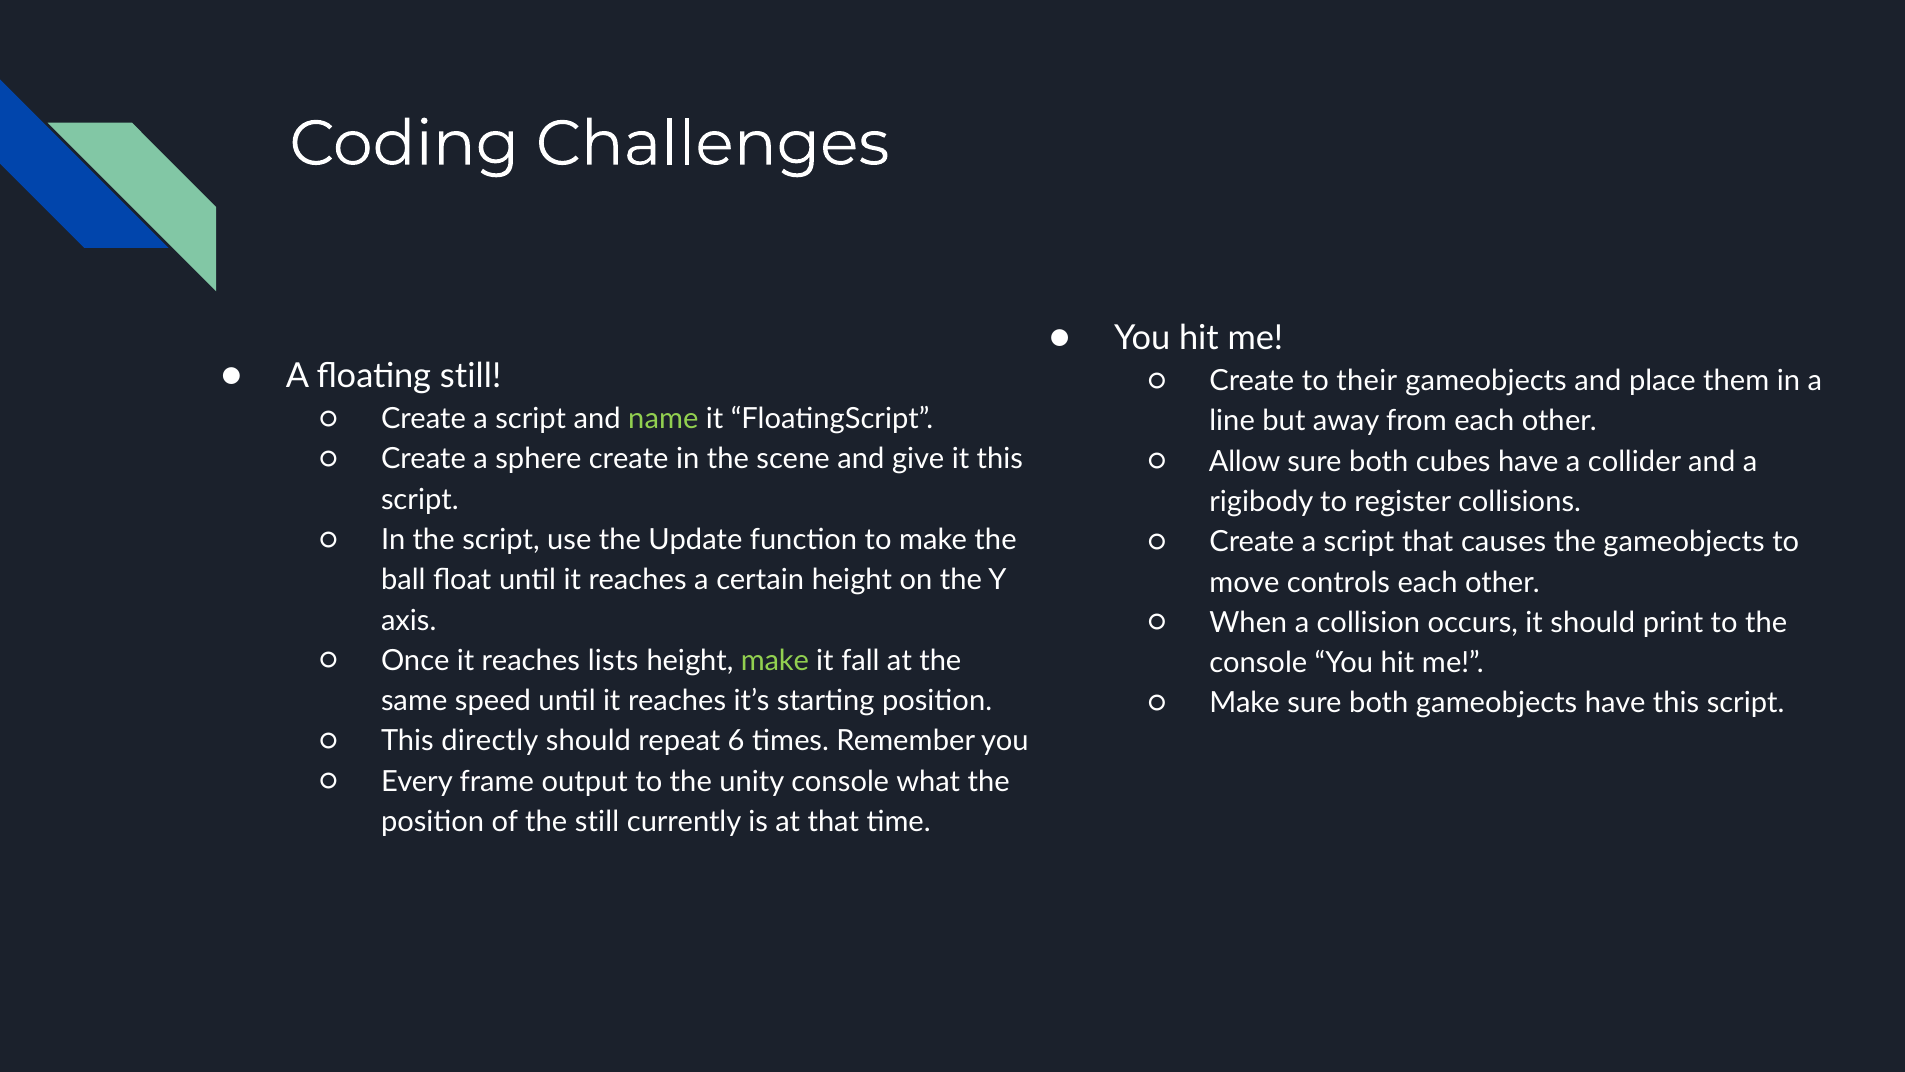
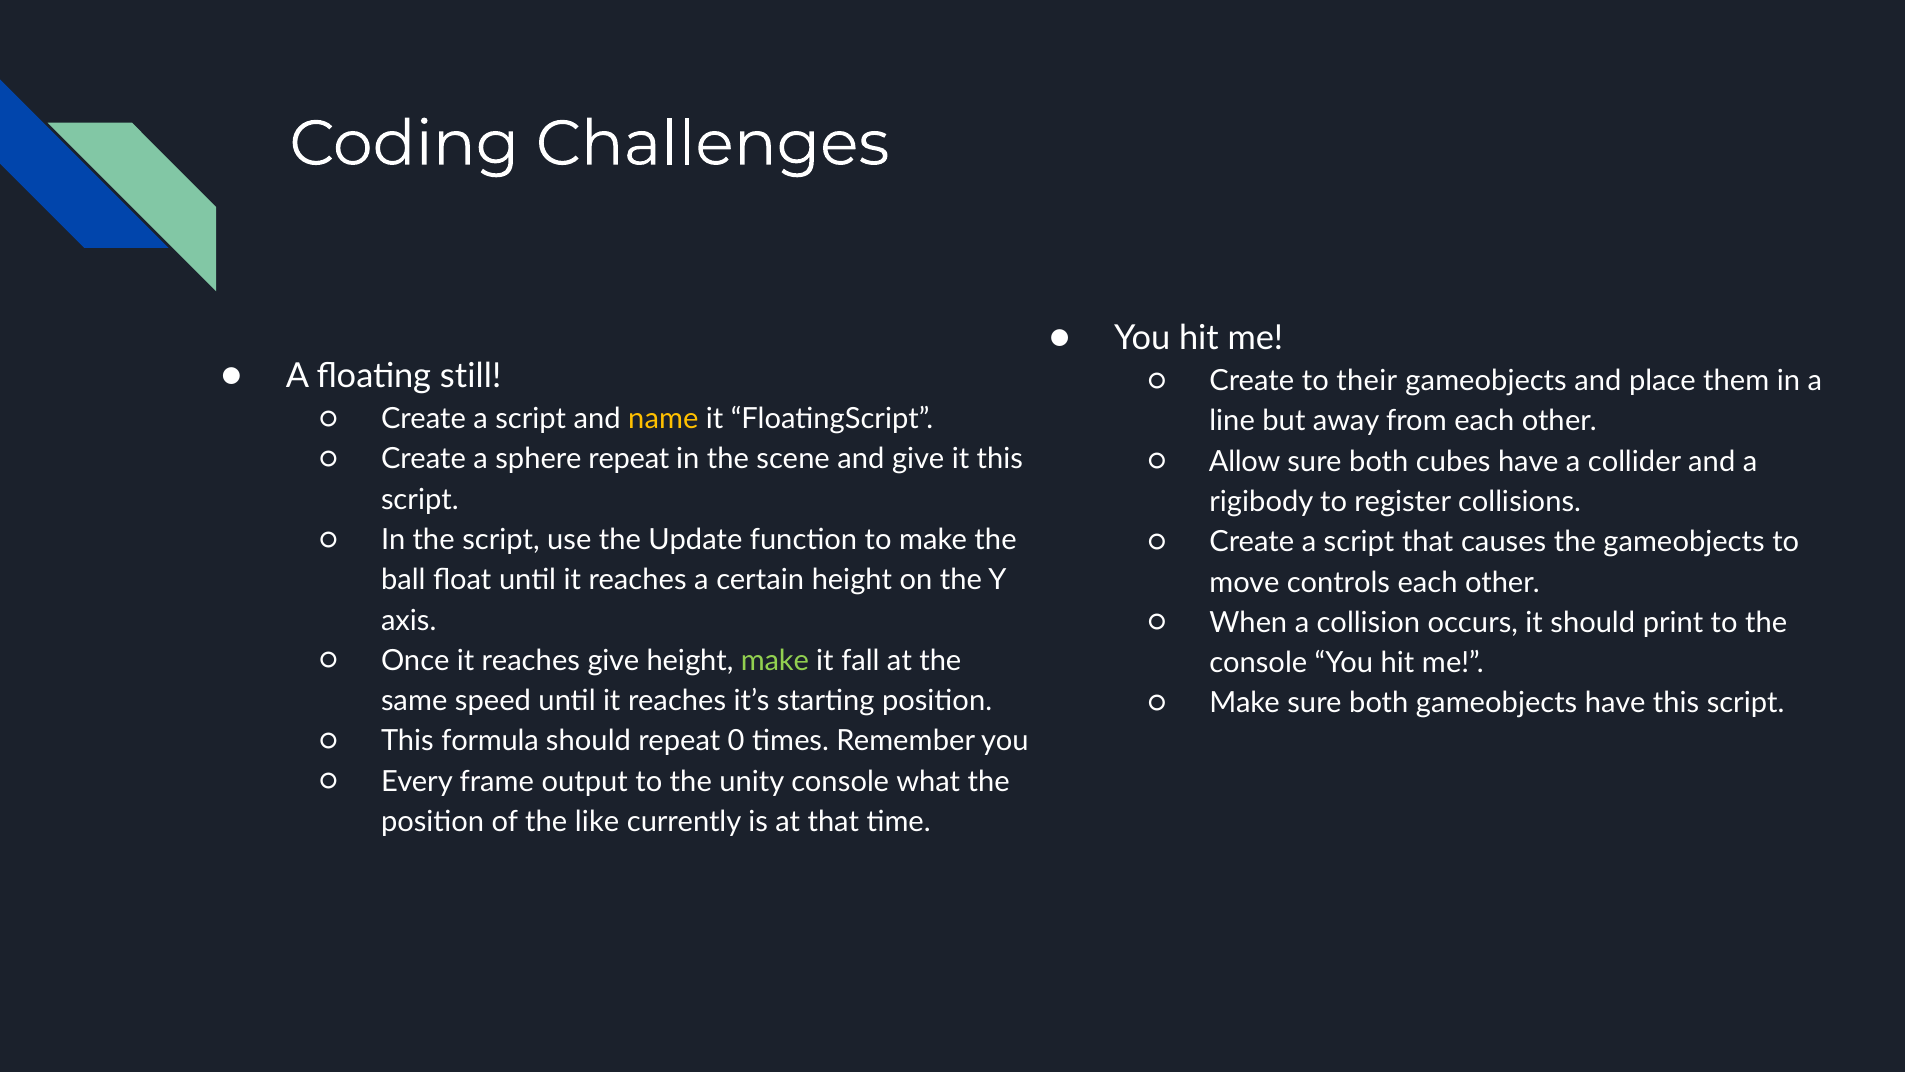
name colour: light green -> yellow
sphere create: create -> repeat
reaches lists: lists -> give
directly: directly -> formula
6: 6 -> 0
the still: still -> like
